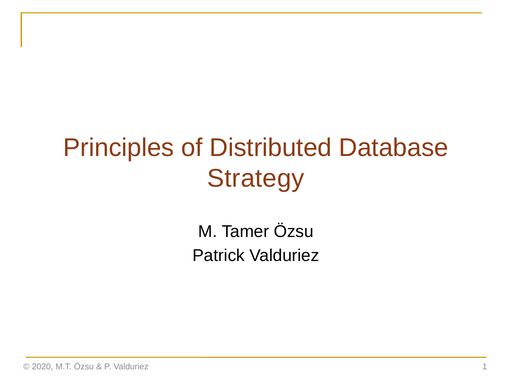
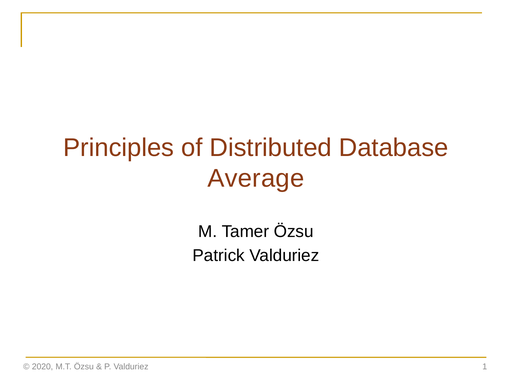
Strategy: Strategy -> Average
